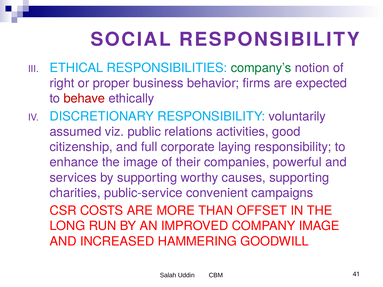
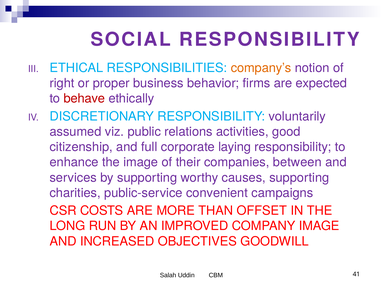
company’s colour: green -> orange
powerful: powerful -> between
HAMMERING: HAMMERING -> OBJECTIVES
